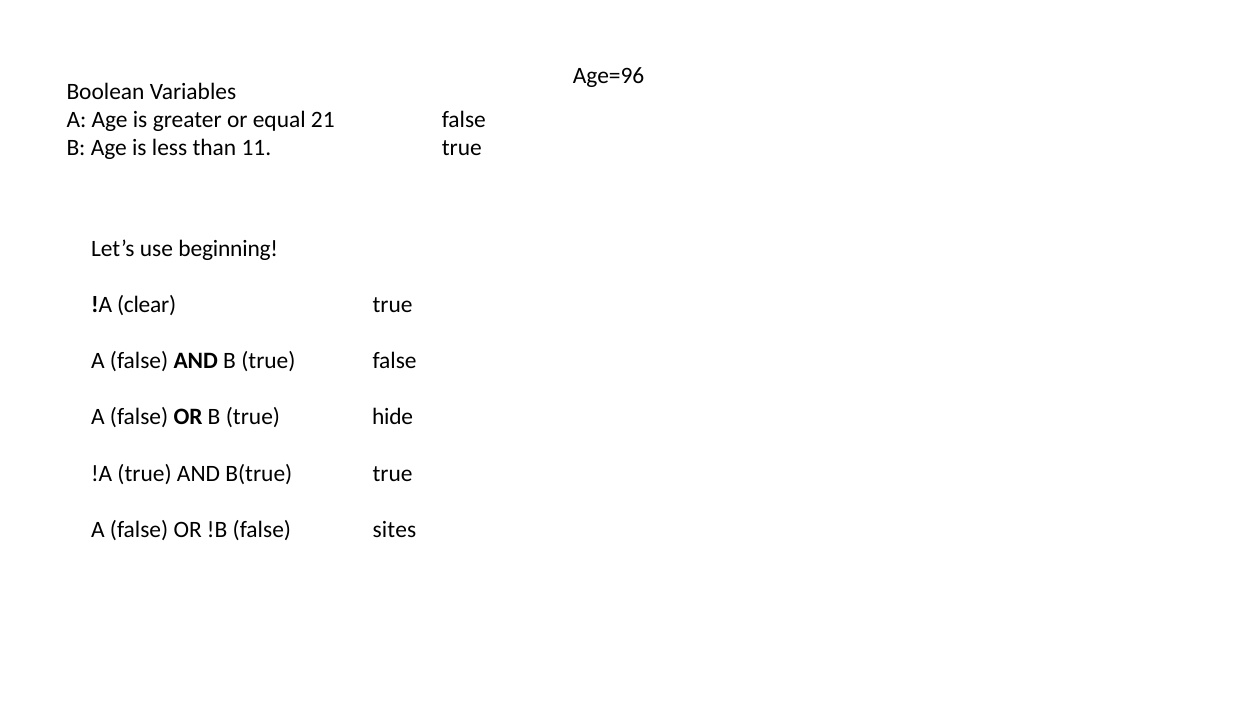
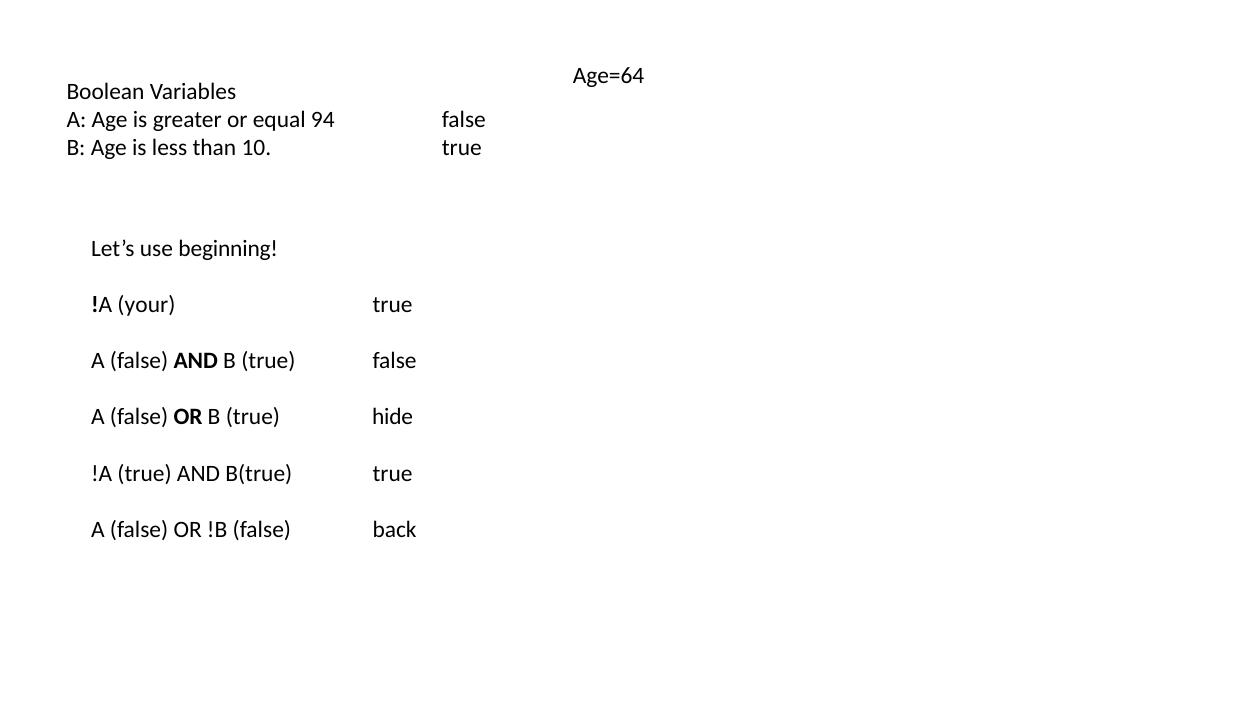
Age=96: Age=96 -> Age=64
21: 21 -> 94
11: 11 -> 10
clear: clear -> your
sites: sites -> back
